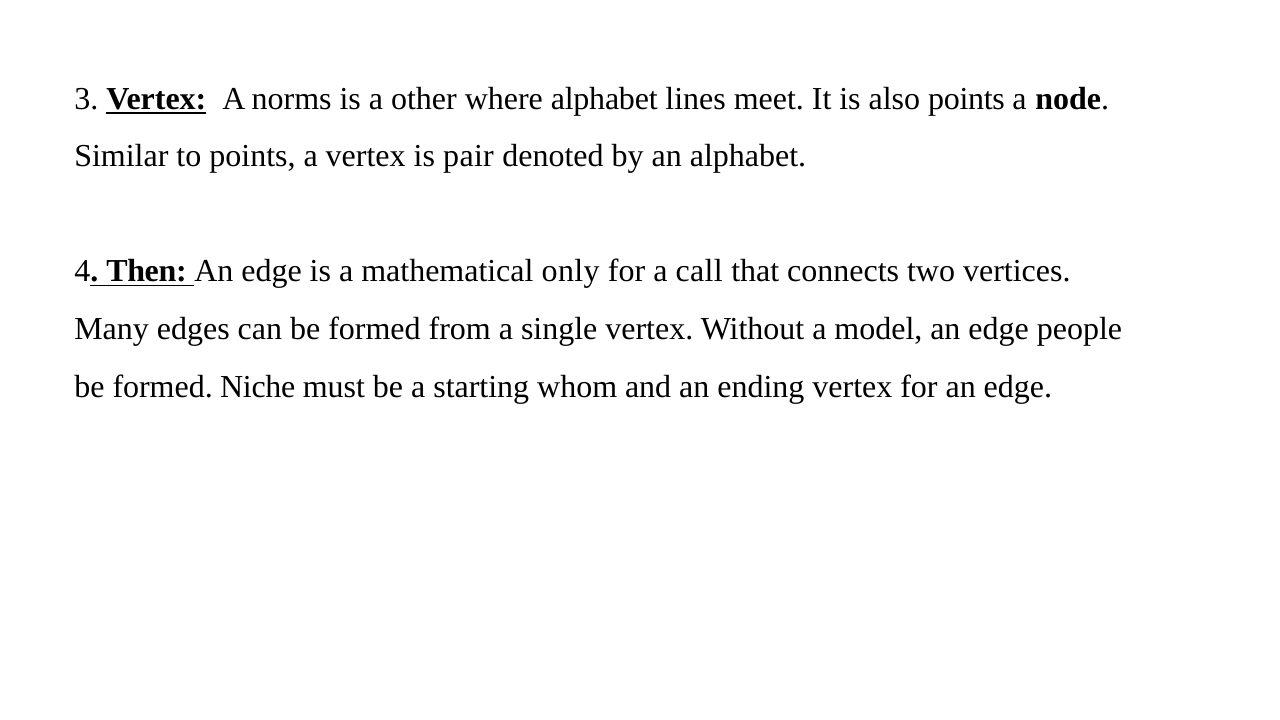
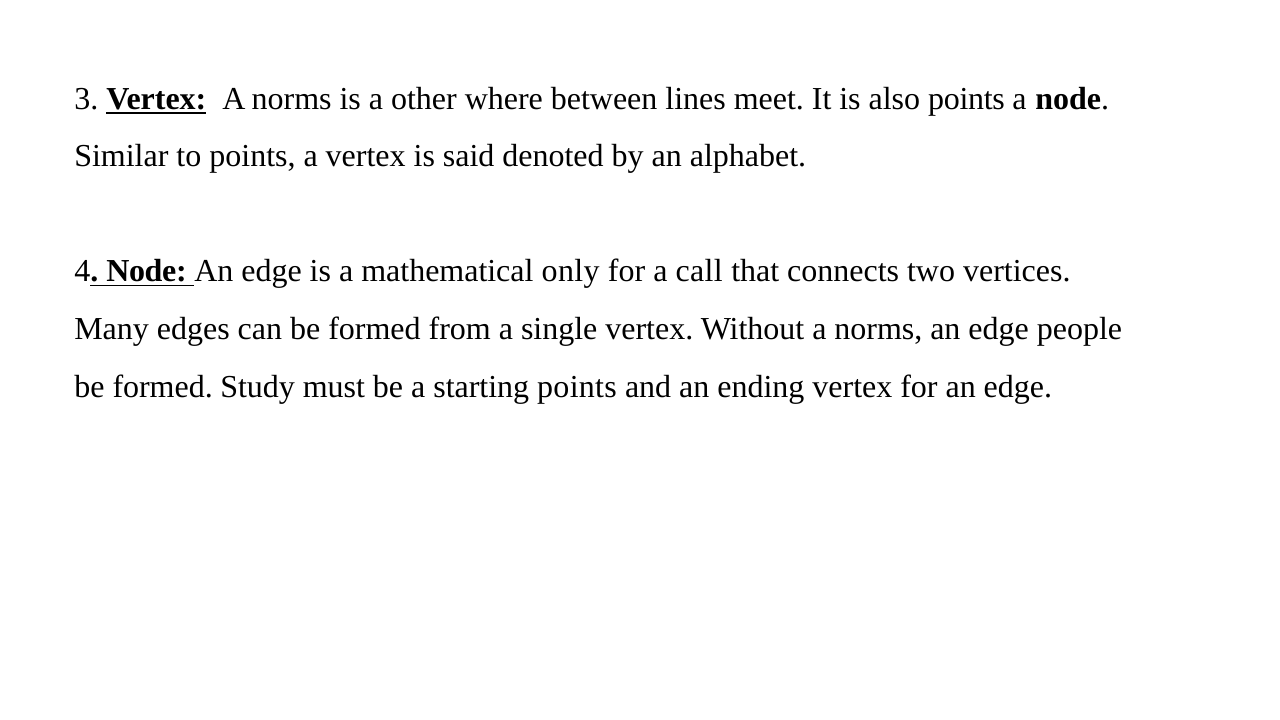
where alphabet: alphabet -> between
pair: pair -> said
4 Then: Then -> Node
Without a model: model -> norms
Niche: Niche -> Study
starting whom: whom -> points
